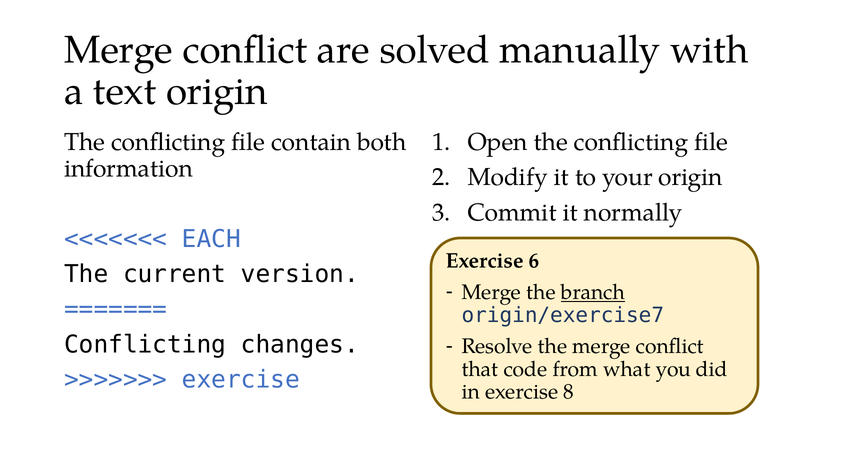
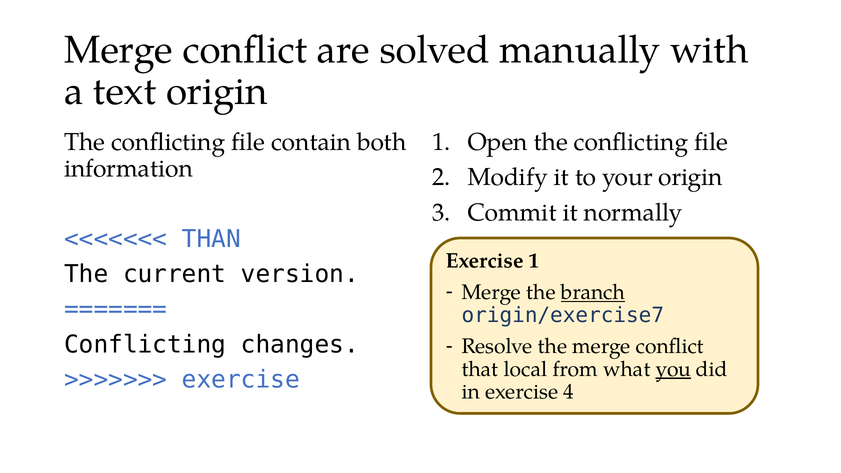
EACH: EACH -> THAN
6 at (534, 261): 6 -> 1
code: code -> local
you underline: none -> present
8: 8 -> 4
